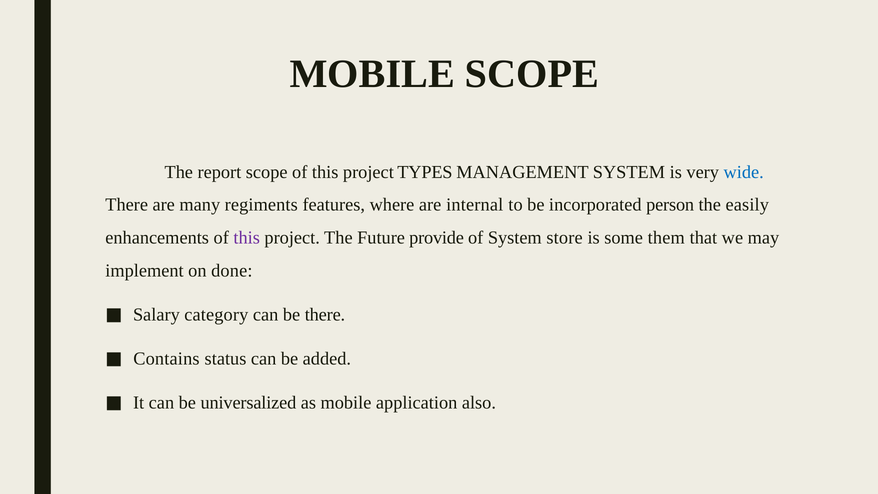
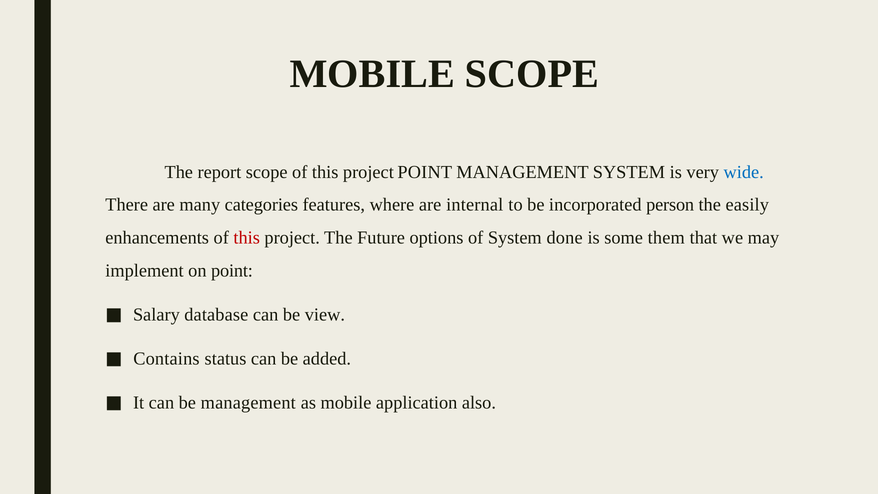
project TYPES: TYPES -> POINT
regiments: regiments -> categories
this at (247, 238) colour: purple -> red
provide: provide -> options
store: store -> done
on done: done -> point
category: category -> database
be there: there -> view
be universalized: universalized -> management
